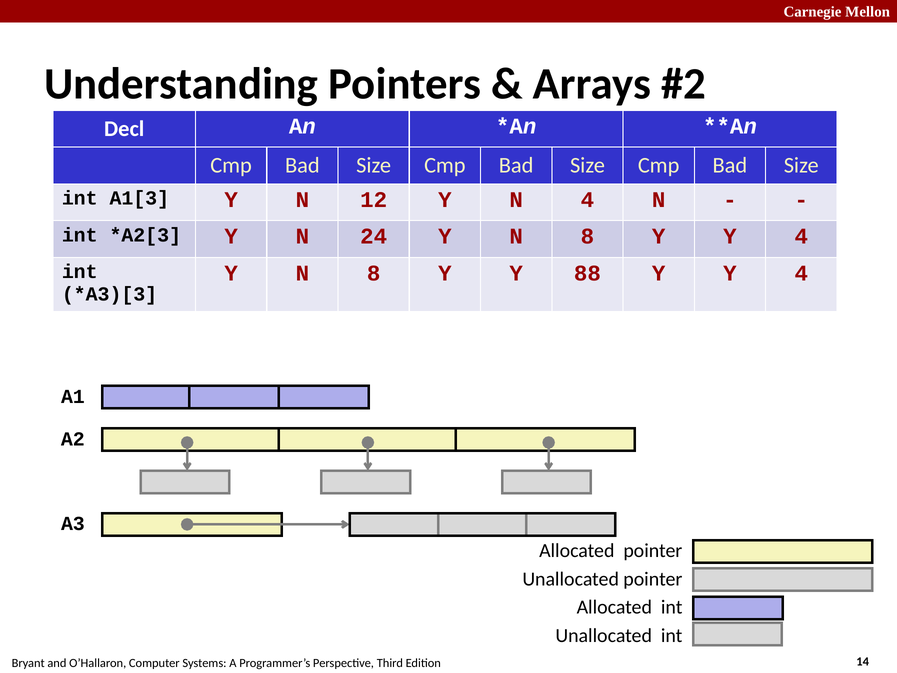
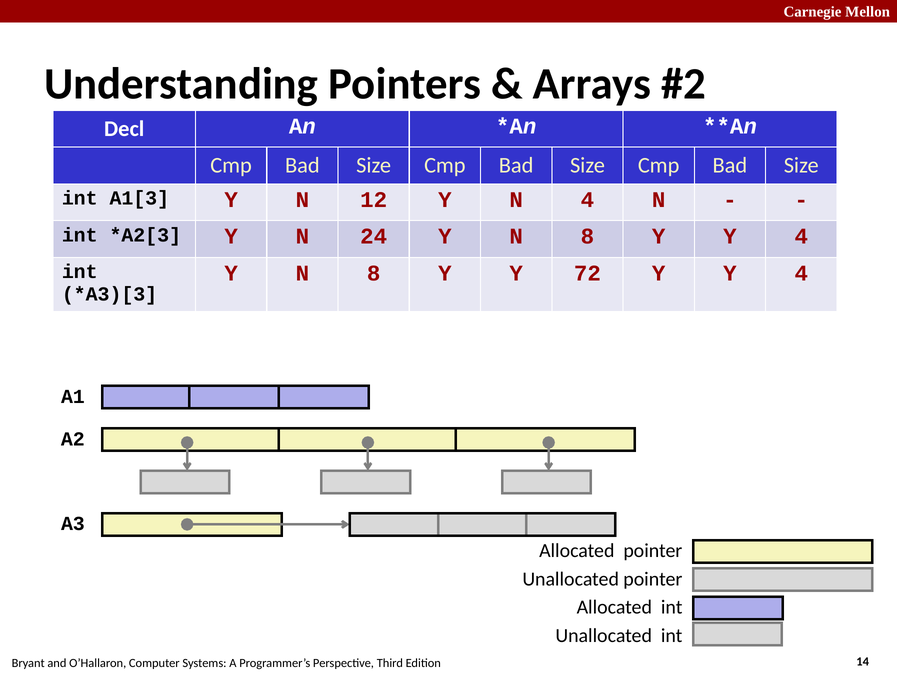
88: 88 -> 72
